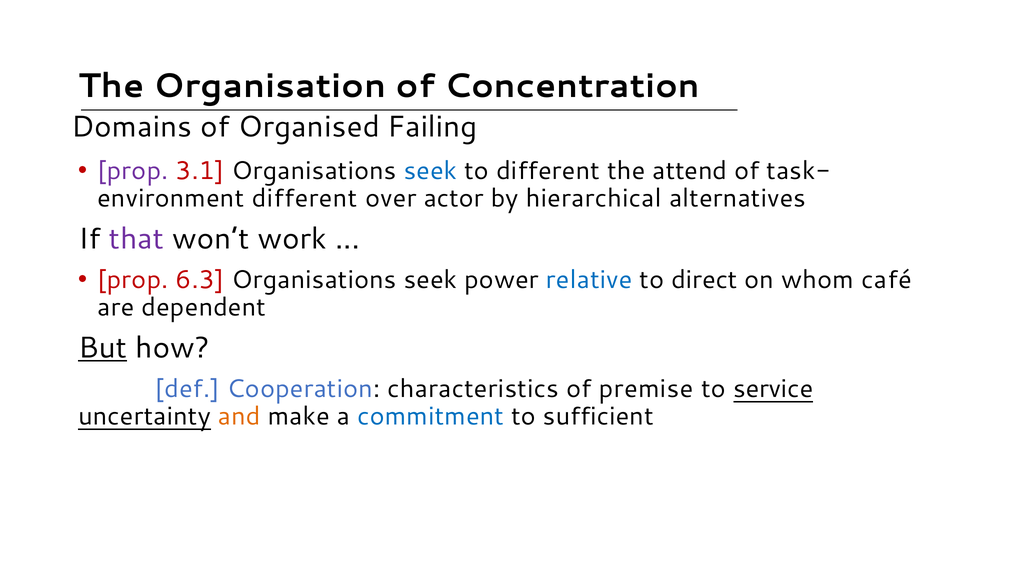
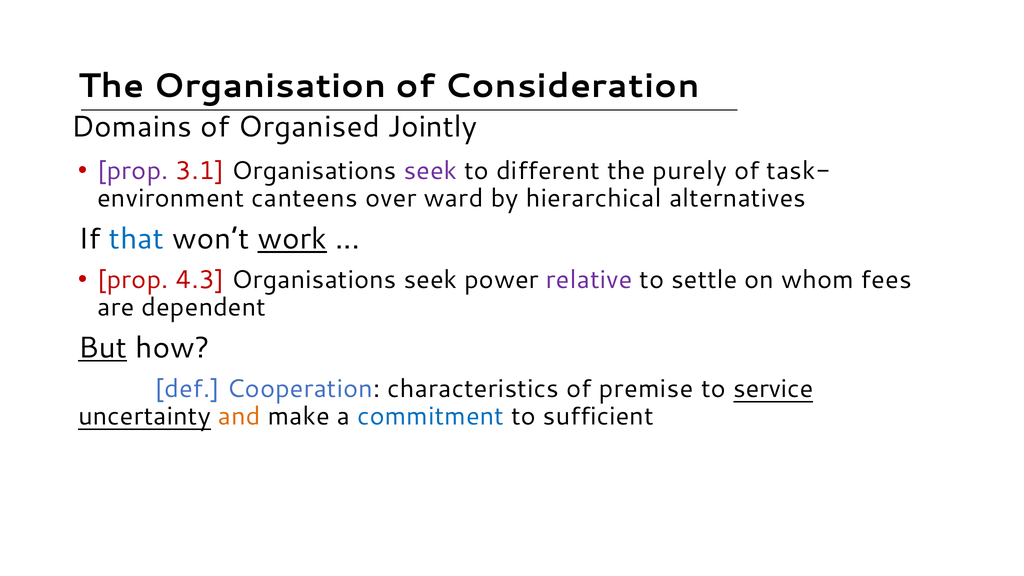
Concentration: Concentration -> Consideration
Failing: Failing -> Jointly
seek at (430, 171) colour: blue -> purple
attend: attend -> purely
different at (305, 198): different -> canteens
actor: actor -> ward
that colour: purple -> blue
work underline: none -> present
6.3: 6.3 -> 4.3
relative colour: blue -> purple
direct: direct -> settle
café: café -> fees
